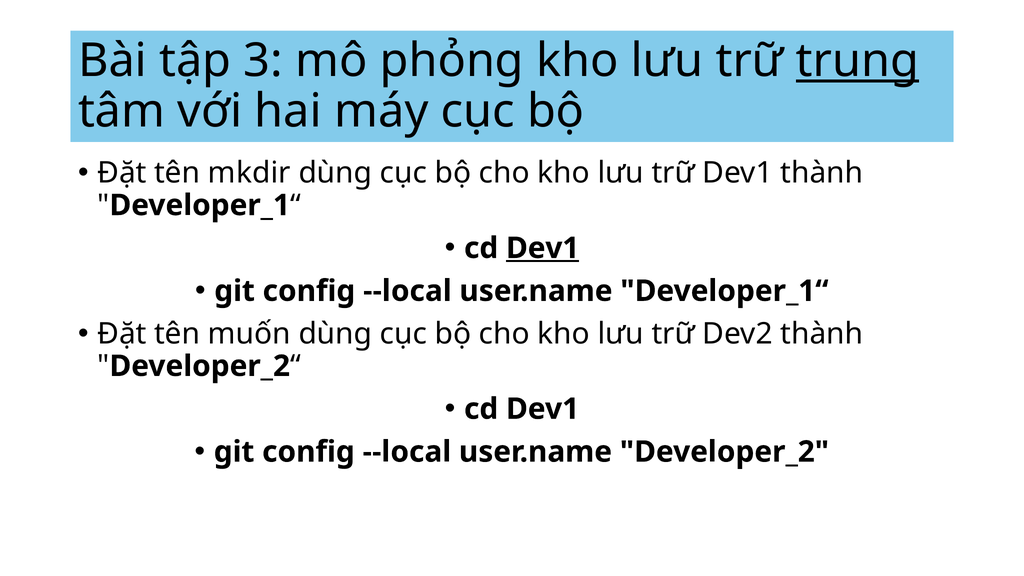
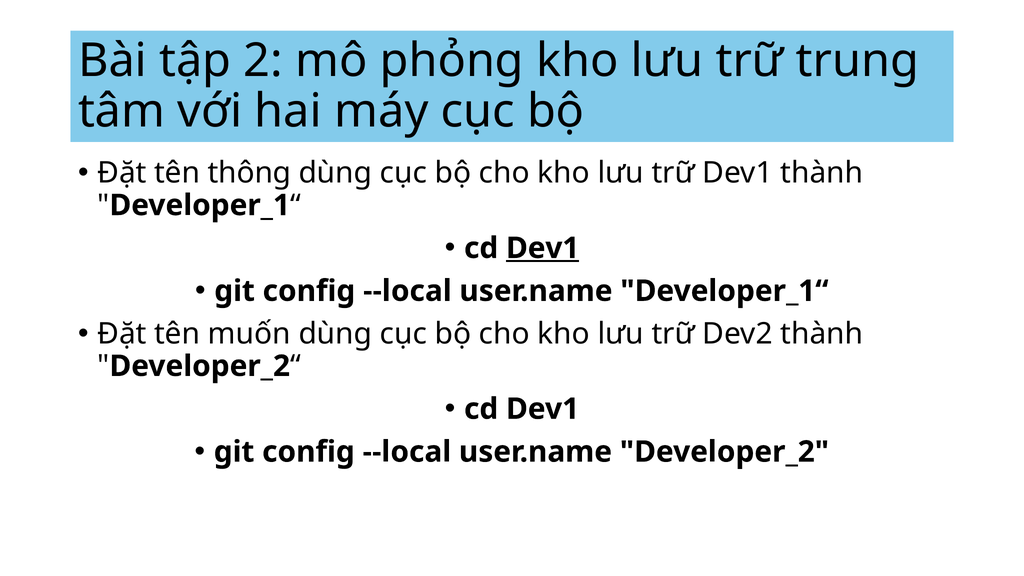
3: 3 -> 2
trung underline: present -> none
mkdir: mkdir -> thông
